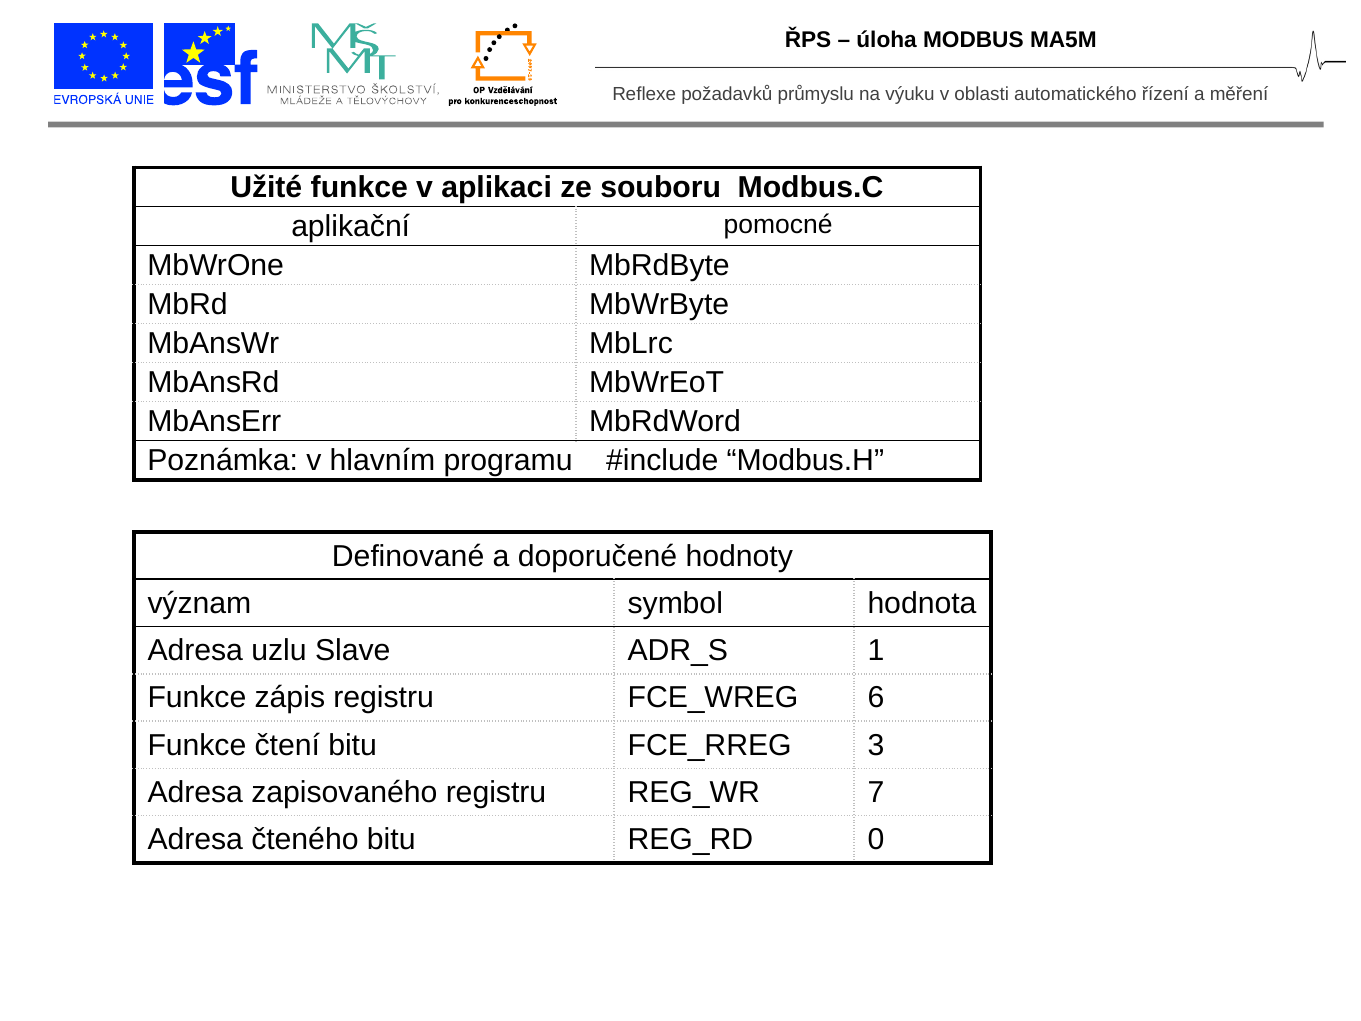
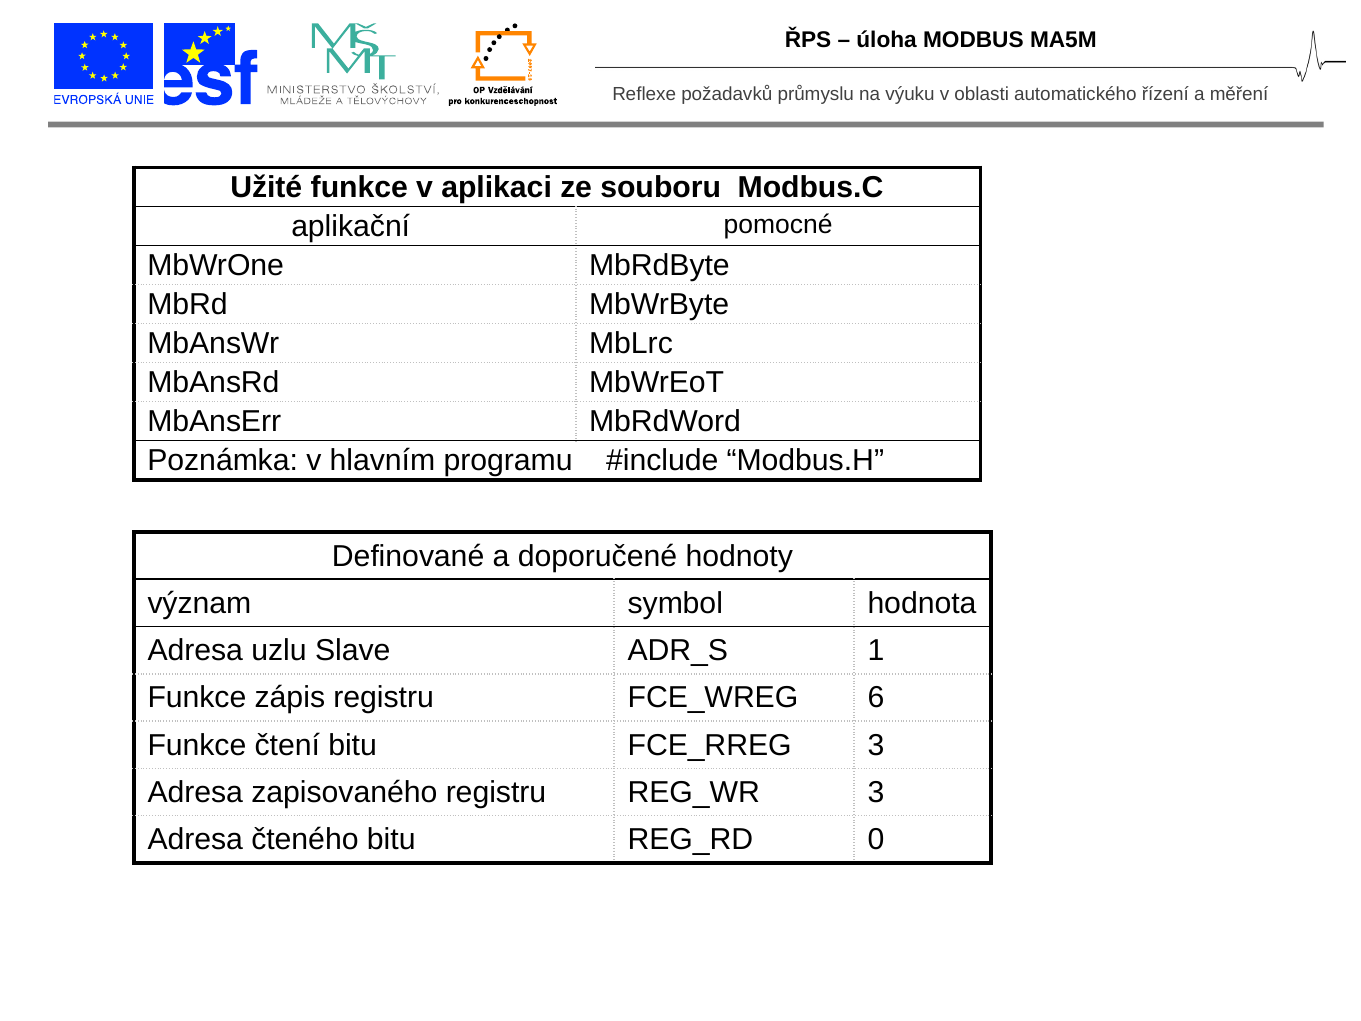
7 at (876, 792): 7 -> 3
